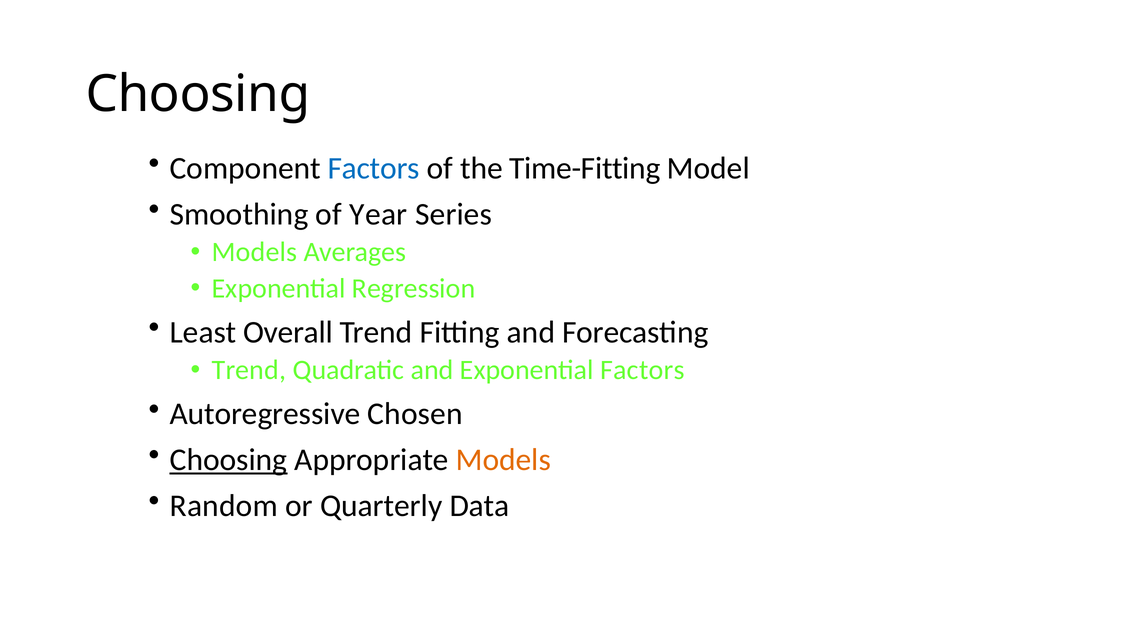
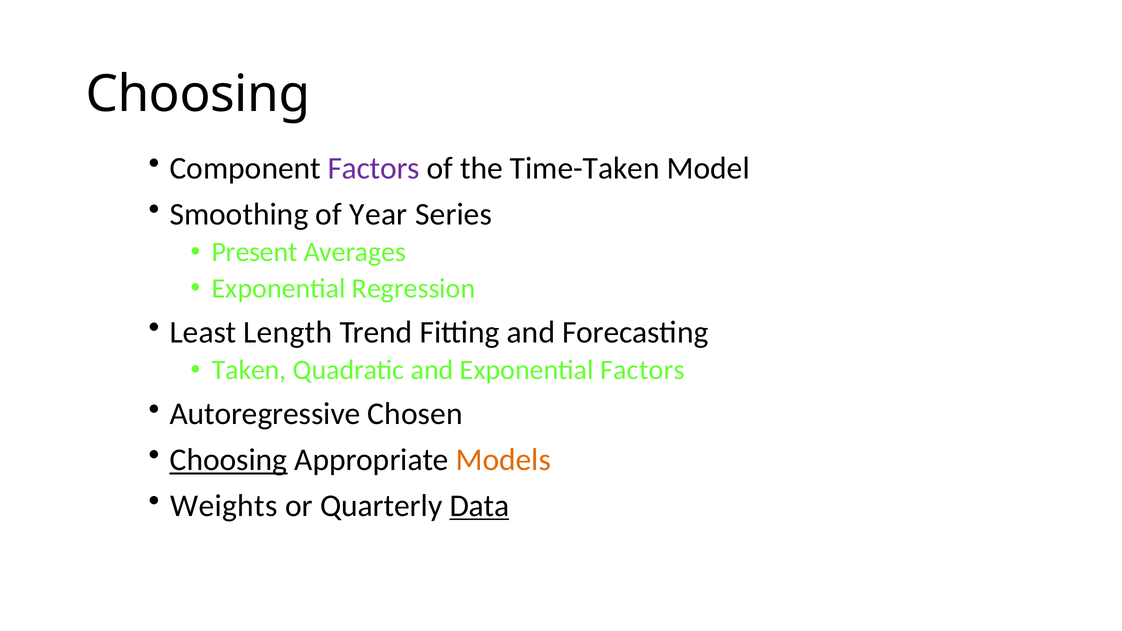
Factors at (374, 168) colour: blue -> purple
Time-Fitting: Time-Fitting -> Time-Taken
Models at (254, 252): Models -> Present
Overall: Overall -> Length
Trend at (249, 370): Trend -> Taken
Random: Random -> Weights
Data underline: none -> present
